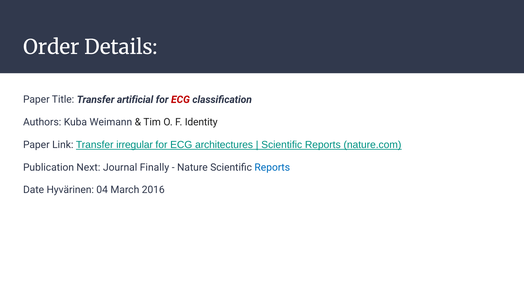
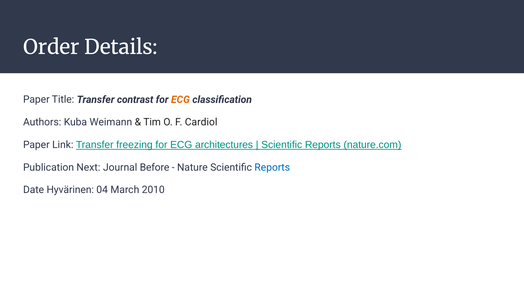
artificial: artificial -> contrast
ECG at (180, 99) colour: red -> orange
Identity: Identity -> Cardiol
irregular: irregular -> freezing
Finally: Finally -> Before
2016: 2016 -> 2010
